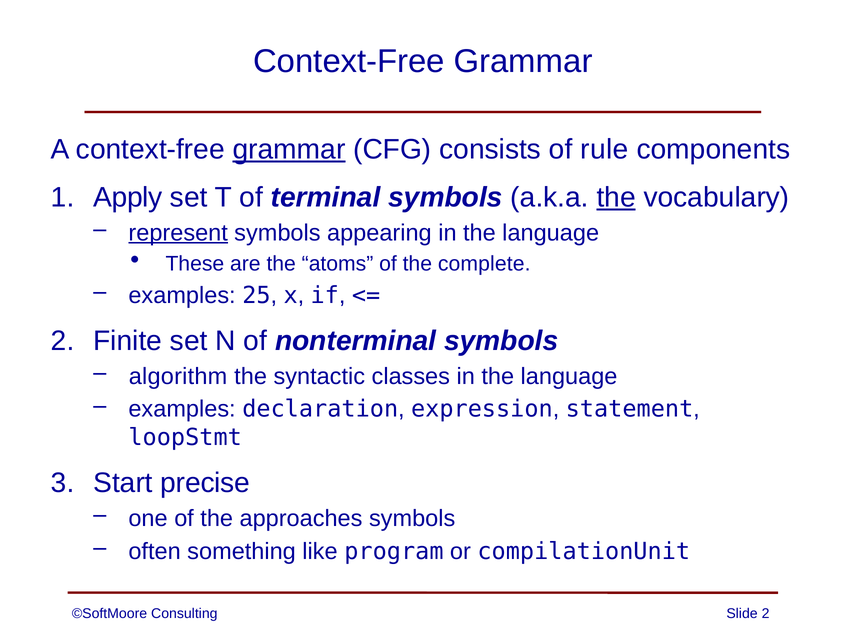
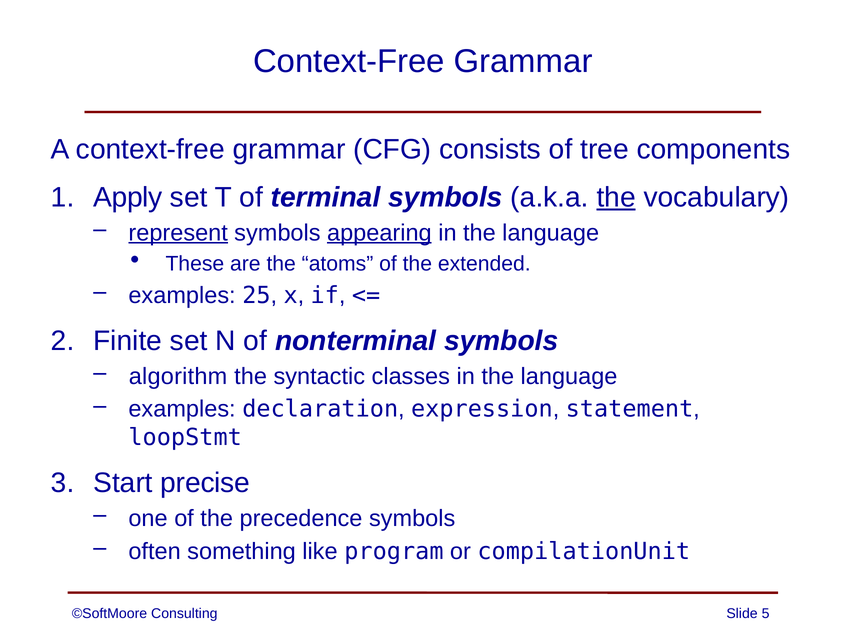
grammar at (289, 149) underline: present -> none
rule: rule -> tree
appearing underline: none -> present
complete: complete -> extended
approaches: approaches -> precedence
Slide 2: 2 -> 5
